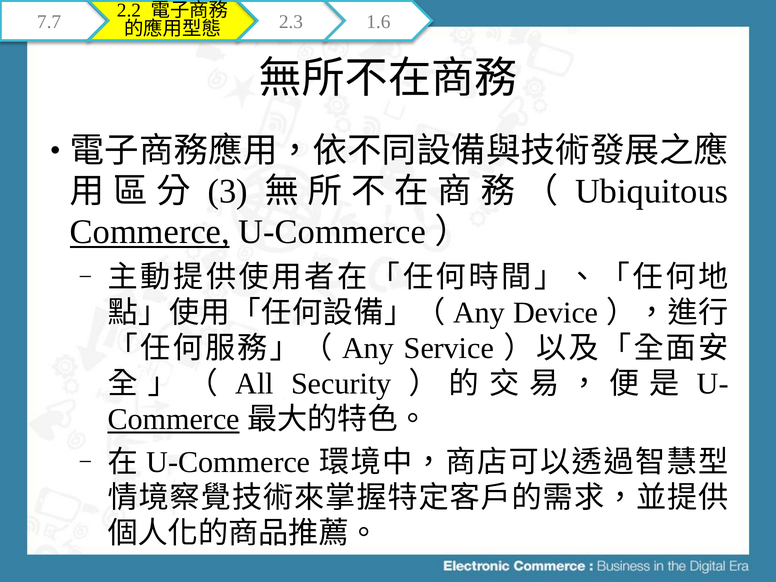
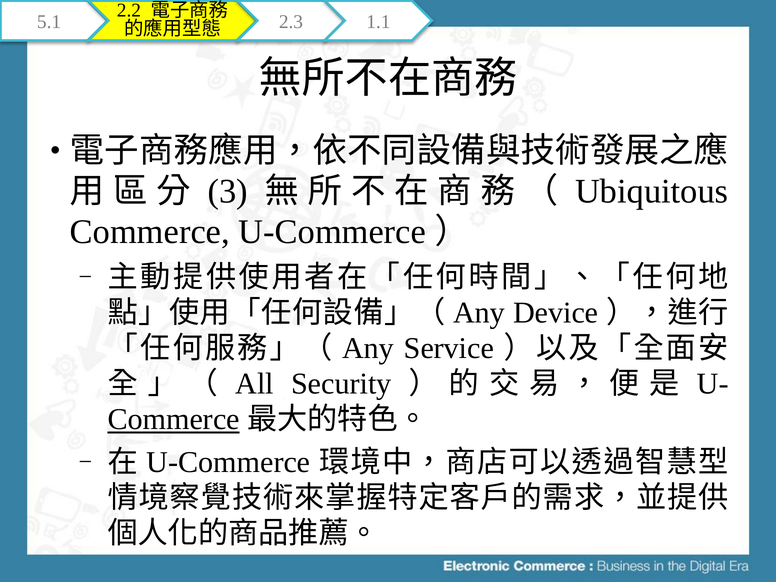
7.7: 7.7 -> 5.1
1.6: 1.6 -> 1.1
Commerce at (150, 232) underline: present -> none
